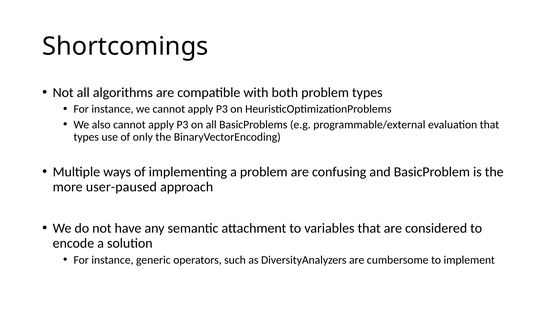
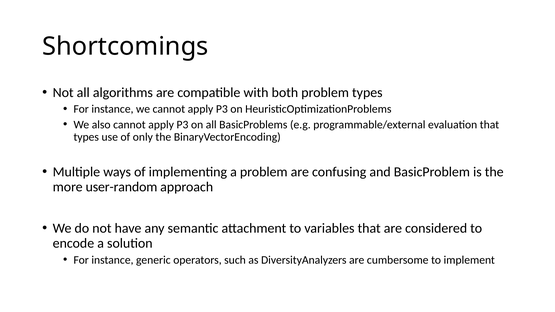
user-paused: user-paused -> user-random
